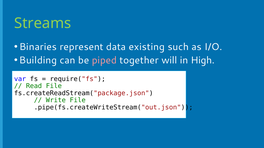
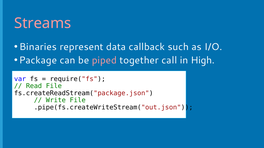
Streams colour: light green -> pink
existing: existing -> callback
Building: Building -> Package
will: will -> call
